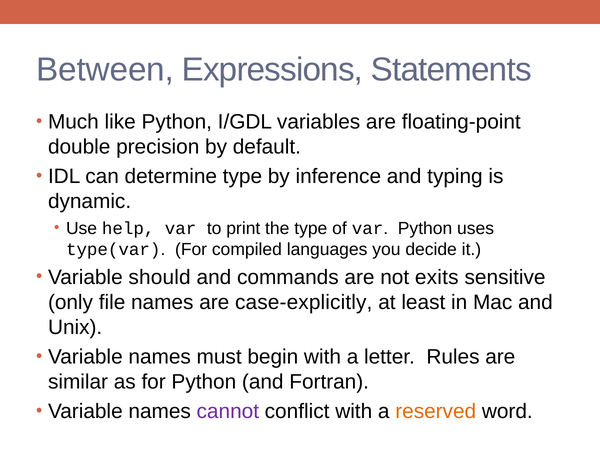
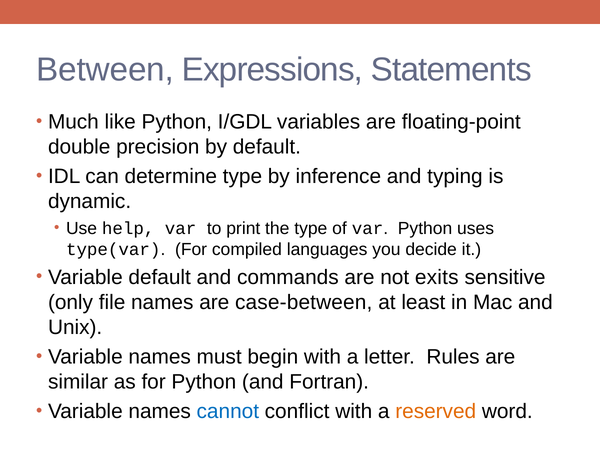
Variable should: should -> default
case-explicitly: case-explicitly -> case-between
cannot colour: purple -> blue
